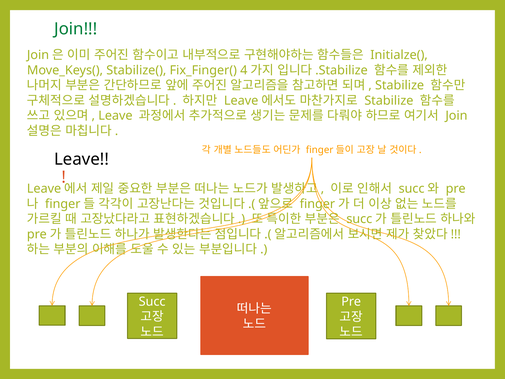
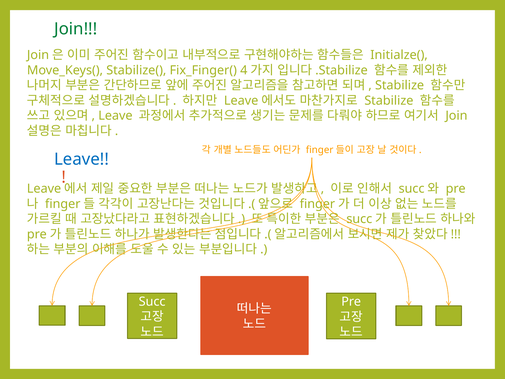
Leave at (81, 159) colour: black -> blue
